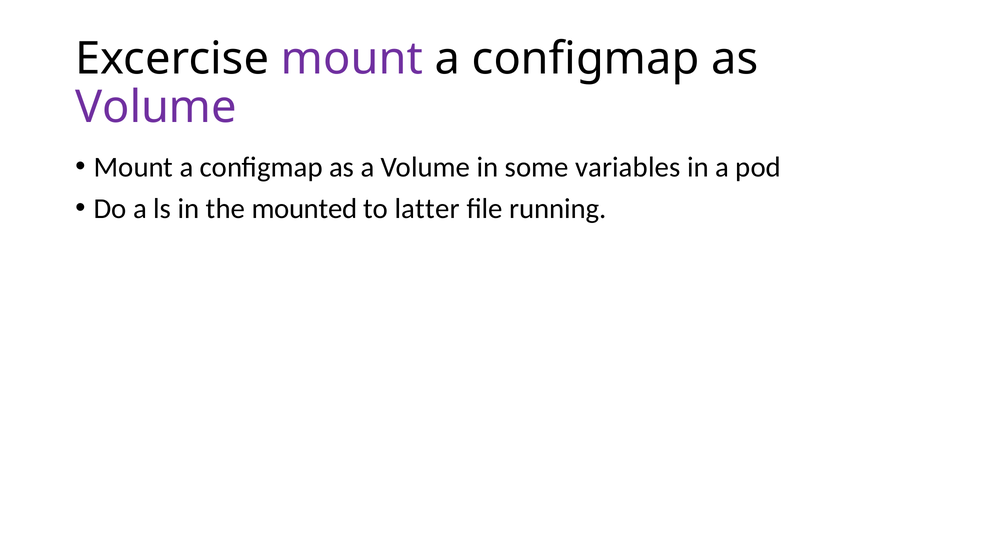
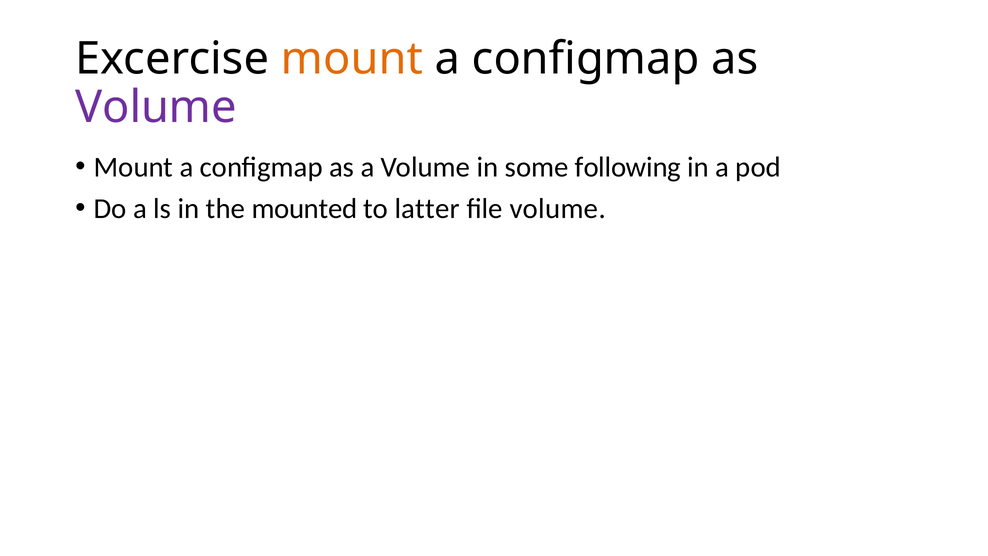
mount at (352, 59) colour: purple -> orange
variables: variables -> following
file running: running -> volume
